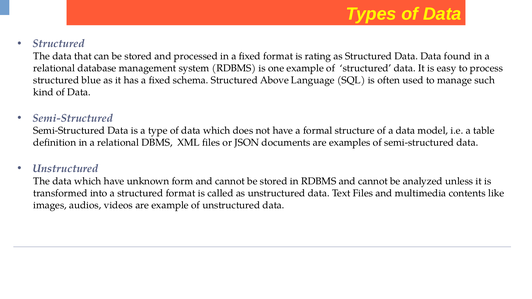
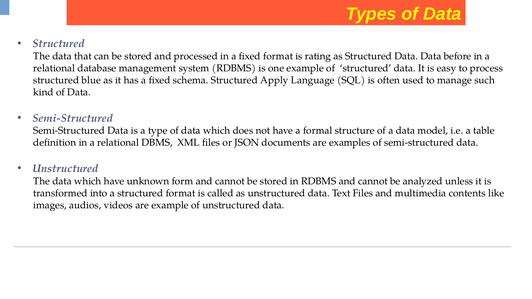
found: found -> before
Above: Above -> Apply
